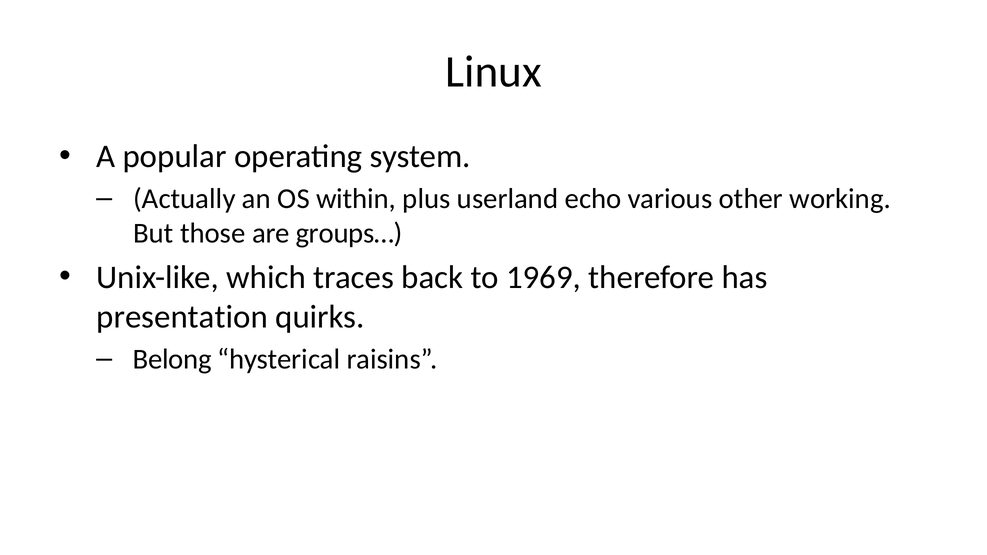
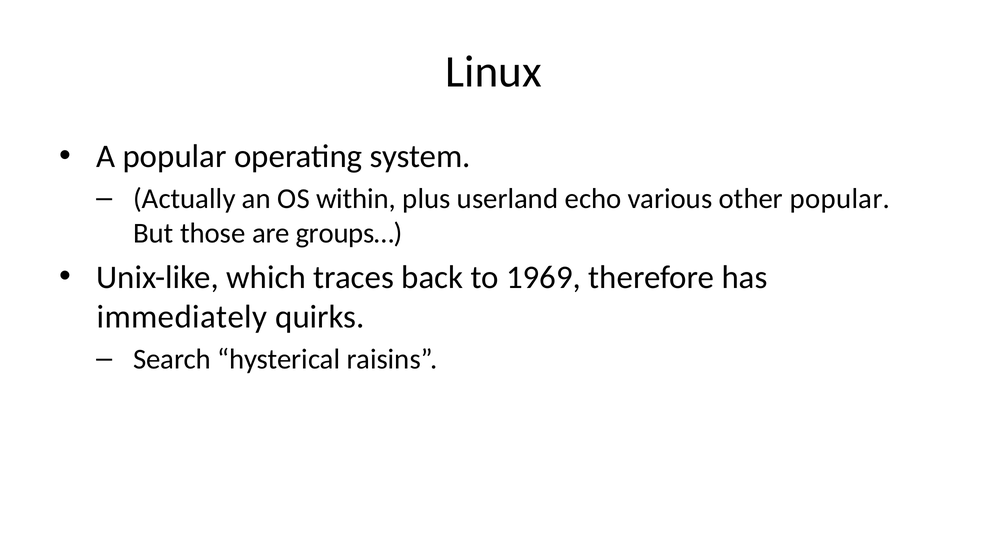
other working: working -> popular
presentation: presentation -> immediately
Belong: Belong -> Search
